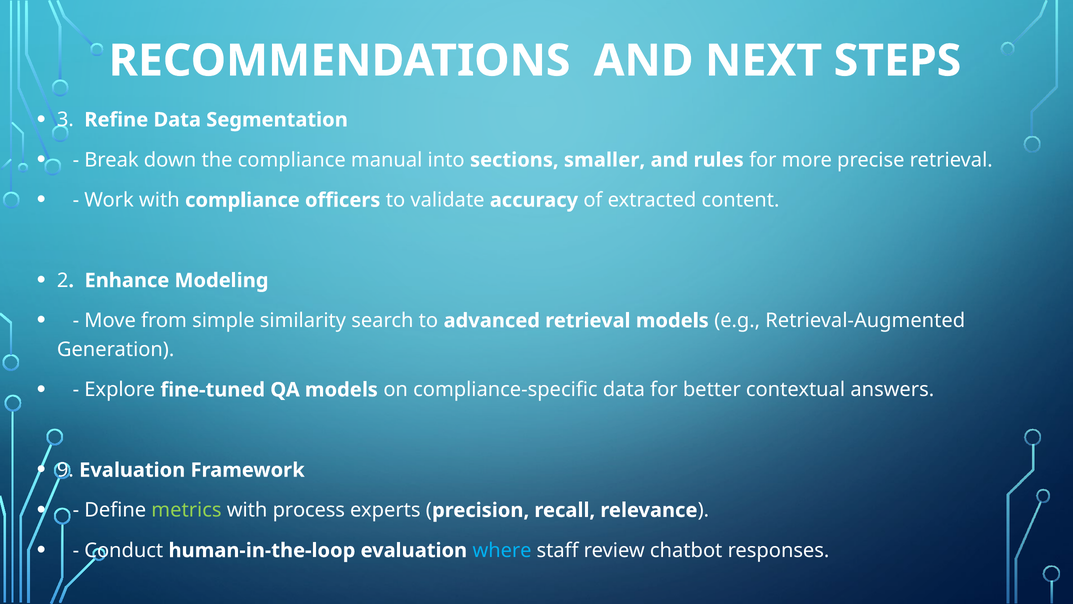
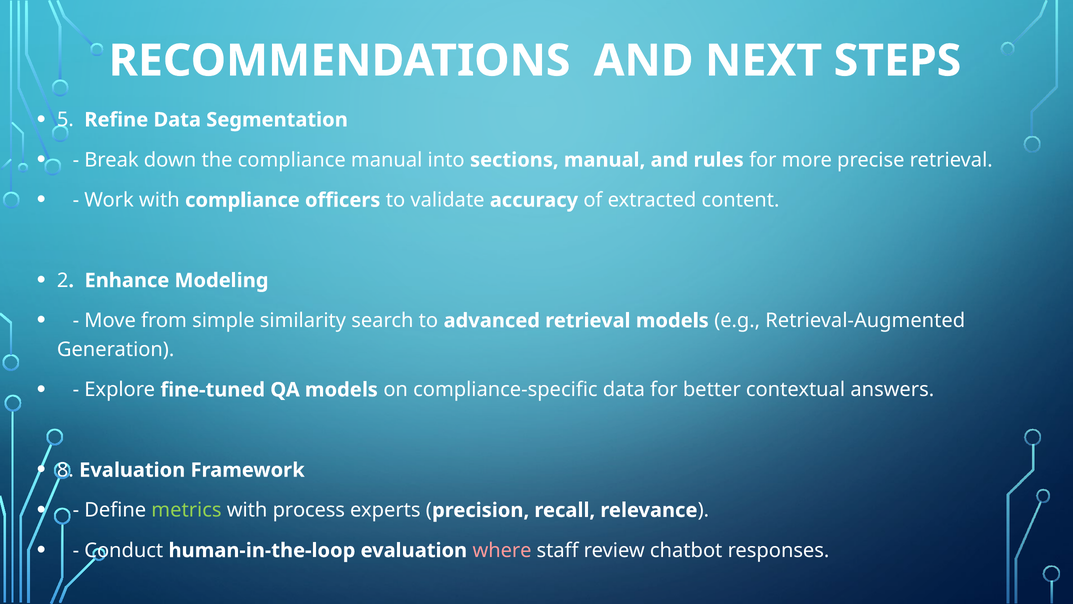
3: 3 -> 5
sections smaller: smaller -> manual
9: 9 -> 8
where colour: light blue -> pink
